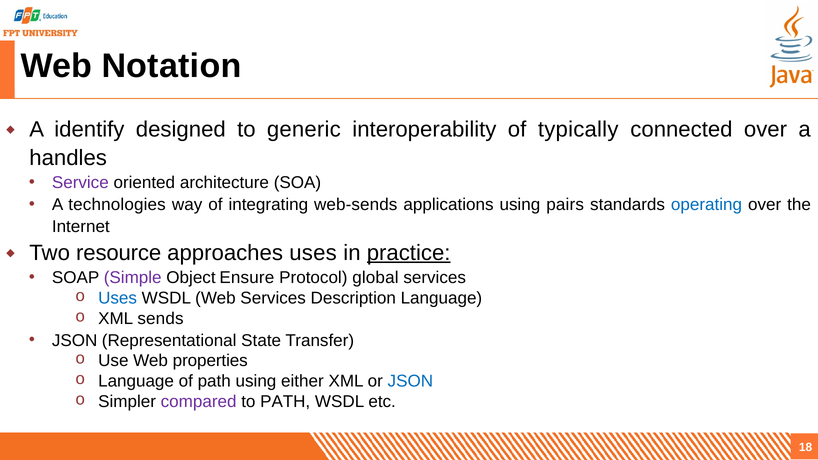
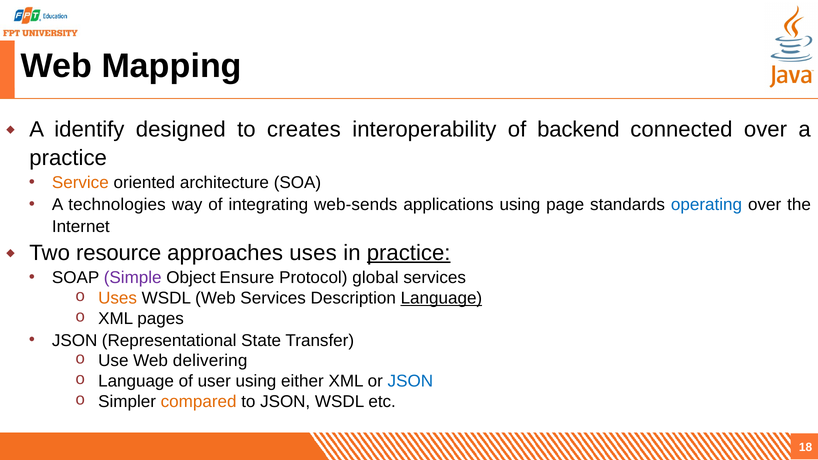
Notation: Notation -> Mapping
generic: generic -> creates
typically: typically -> backend
handles at (68, 158): handles -> practice
Service colour: purple -> orange
pairs: pairs -> page
Uses at (118, 298) colour: blue -> orange
Language at (441, 298) underline: none -> present
sends: sends -> pages
properties: properties -> delivering
of path: path -> user
compared colour: purple -> orange
to PATH: PATH -> JSON
